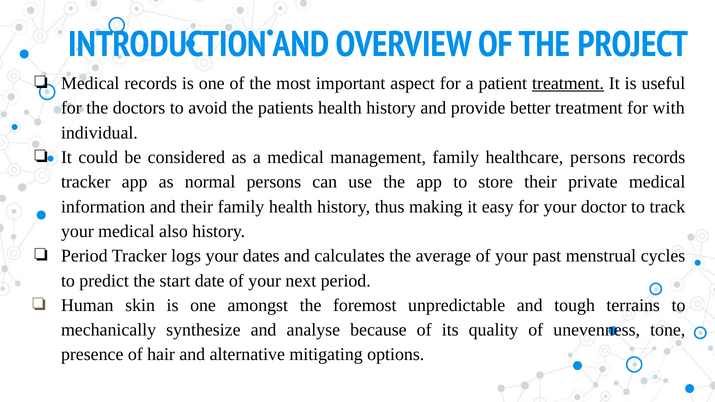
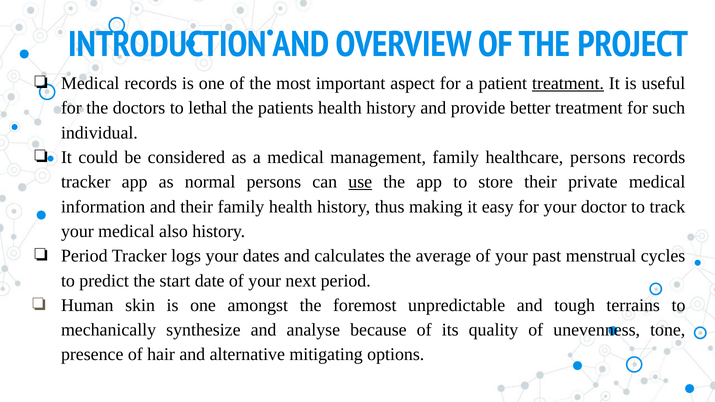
avoid: avoid -> lethal
with: with -> such
use underline: none -> present
